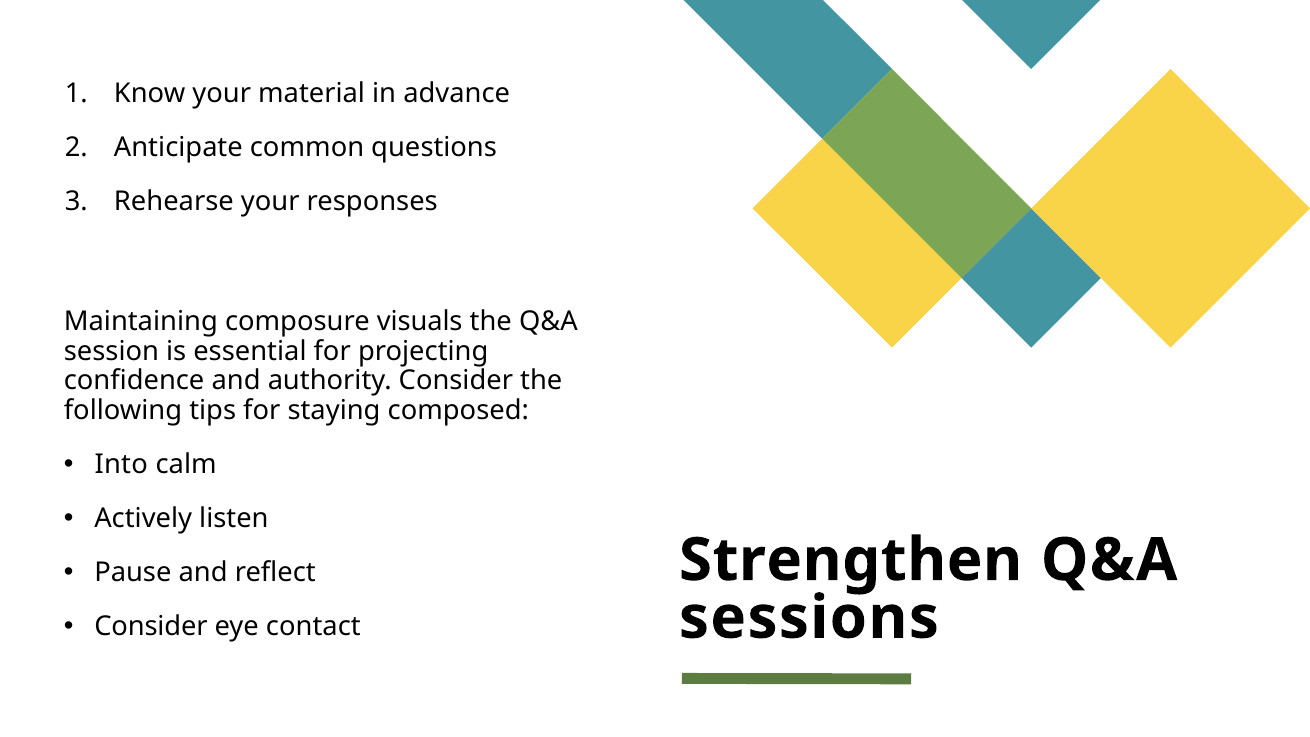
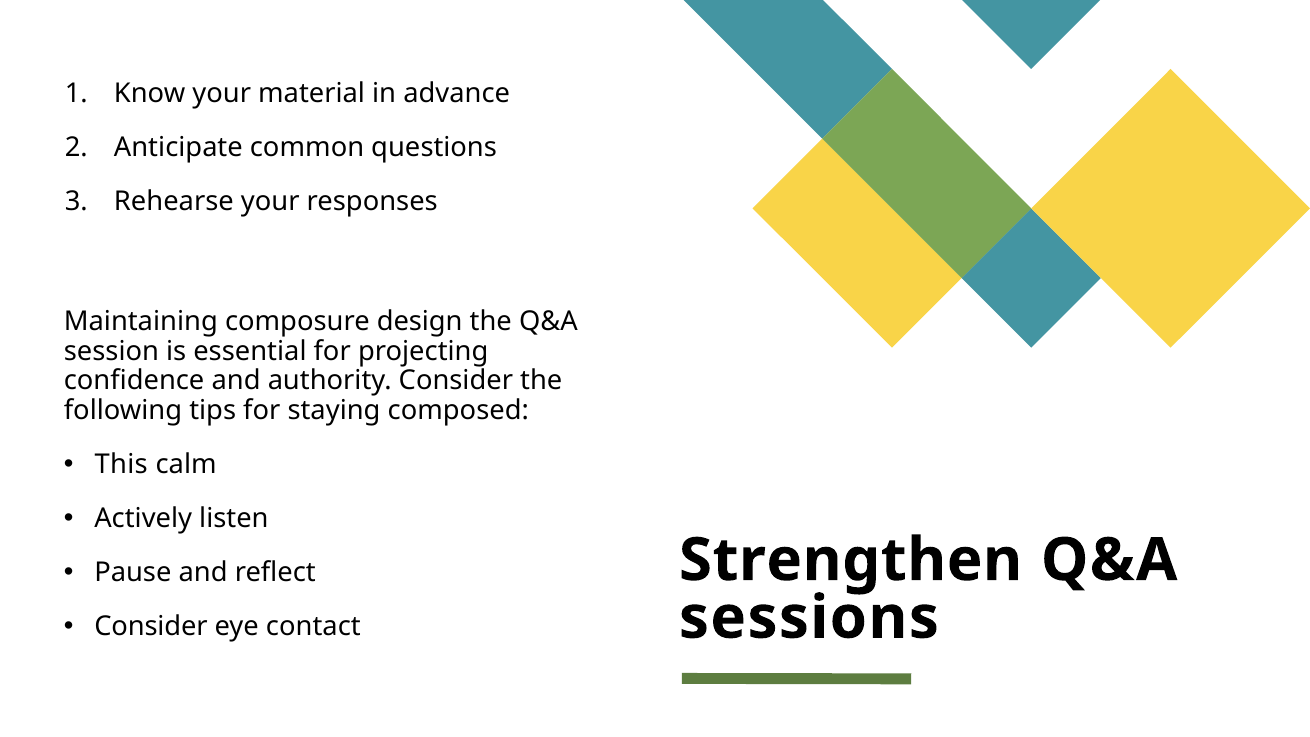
visuals: visuals -> design
Into: Into -> This
